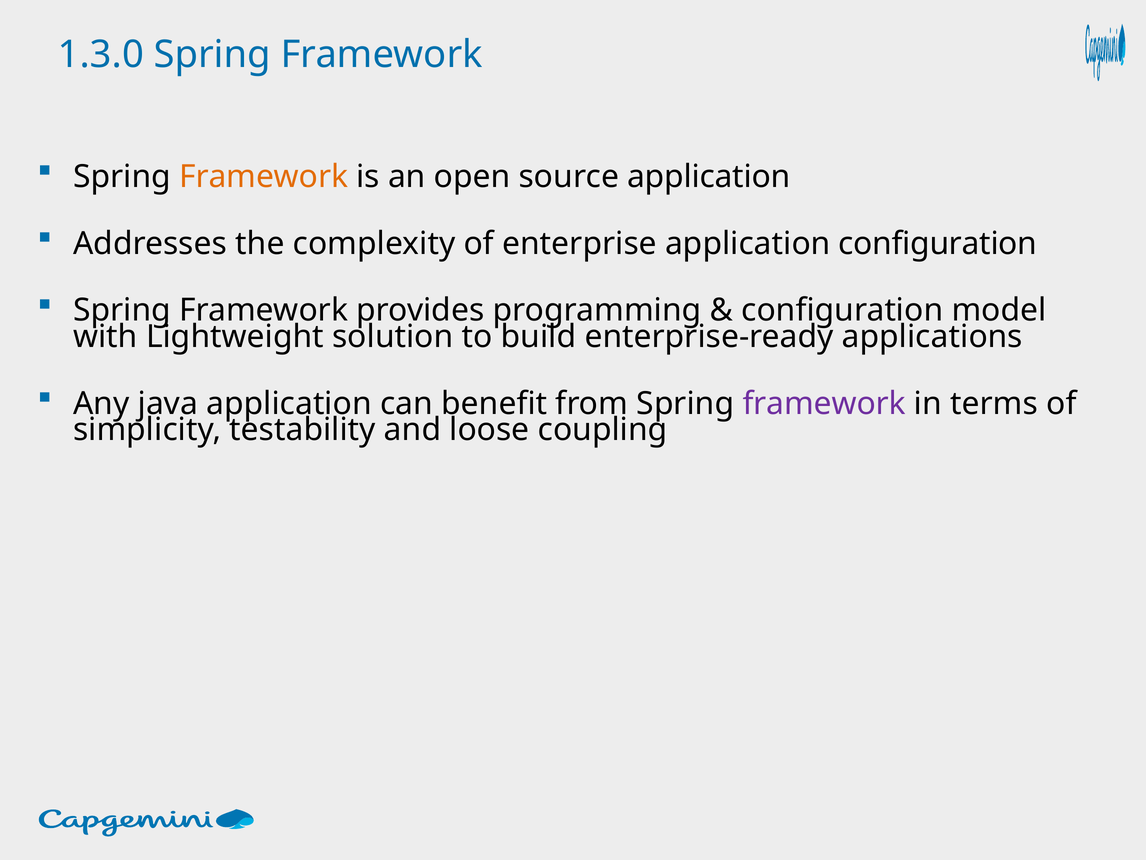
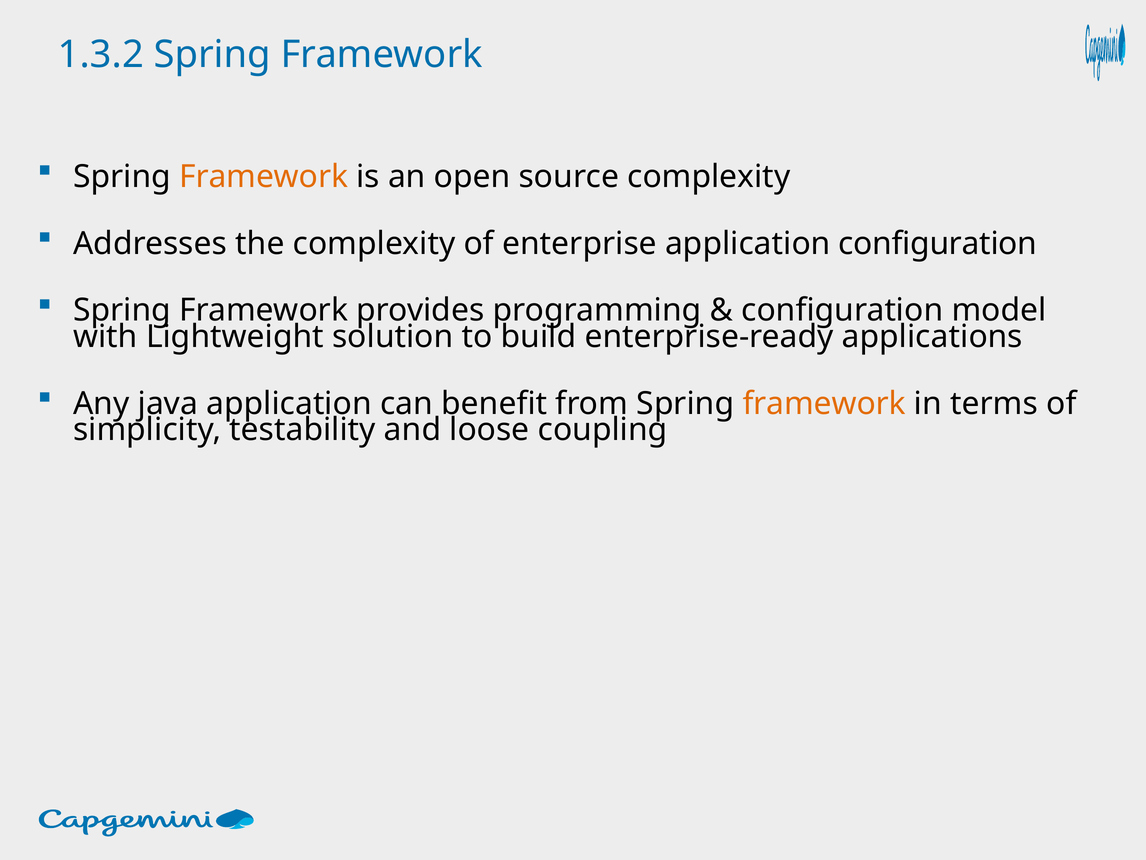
1.3.0: 1.3.0 -> 1.3.2
source application: application -> complexity
framework at (824, 403) colour: purple -> orange
